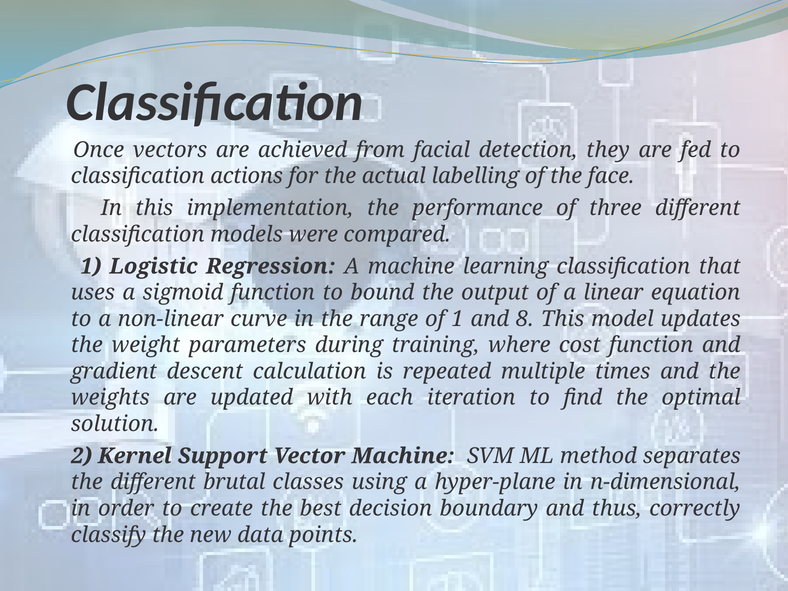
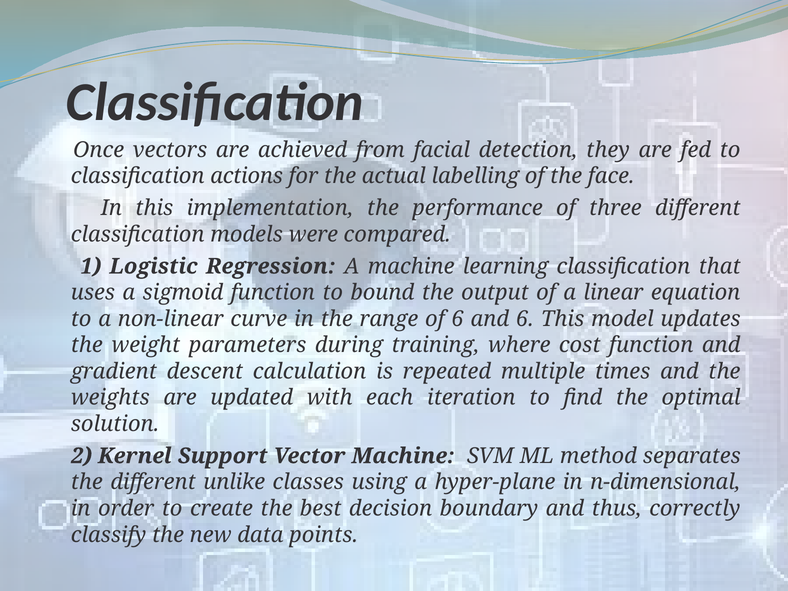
of 1: 1 -> 6
and 8: 8 -> 6
brutal: brutal -> unlike
